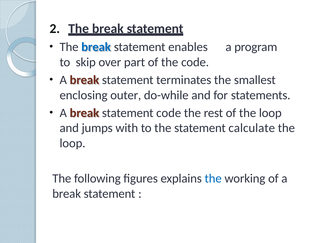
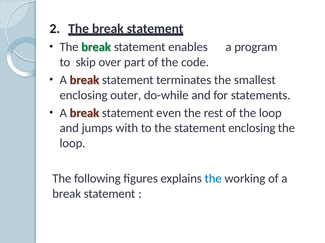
break at (96, 47) colour: blue -> green
statement code: code -> even
statement calculate: calculate -> enclosing
